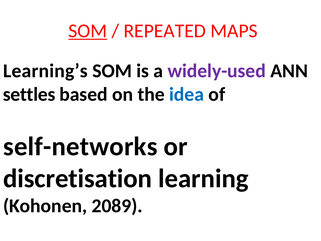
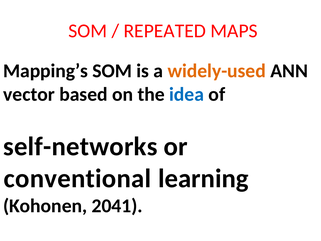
SOM at (88, 31) underline: present -> none
Learning’s: Learning’s -> Mapping’s
widely-used colour: purple -> orange
settles: settles -> vector
discretisation: discretisation -> conventional
2089: 2089 -> 2041
